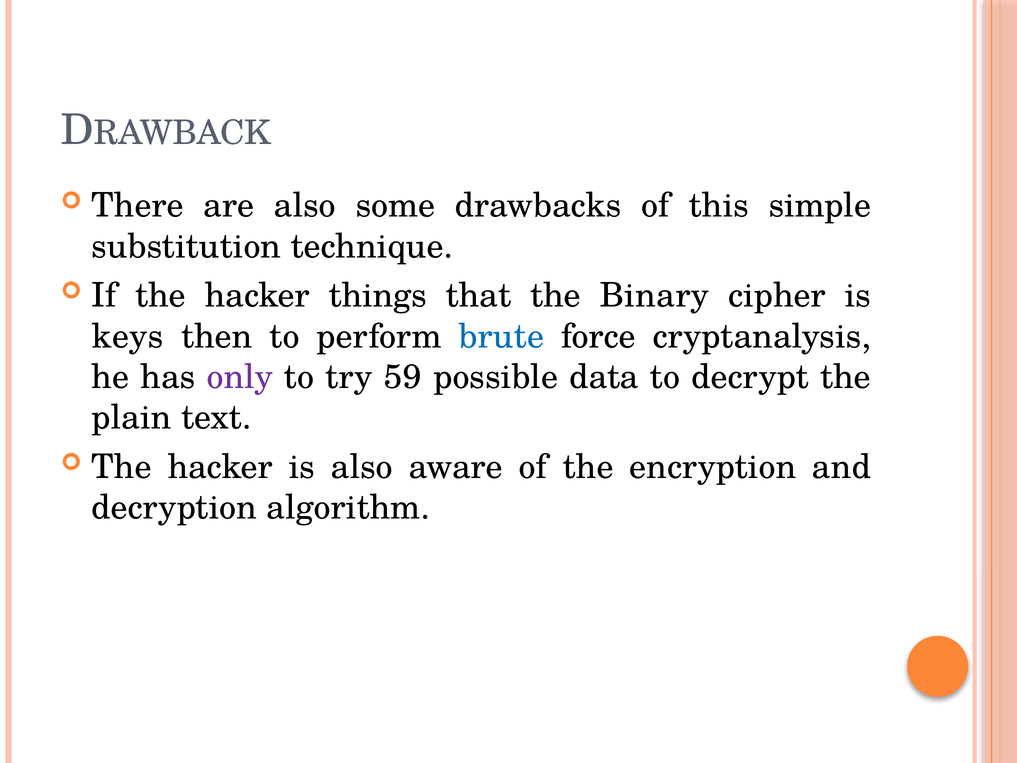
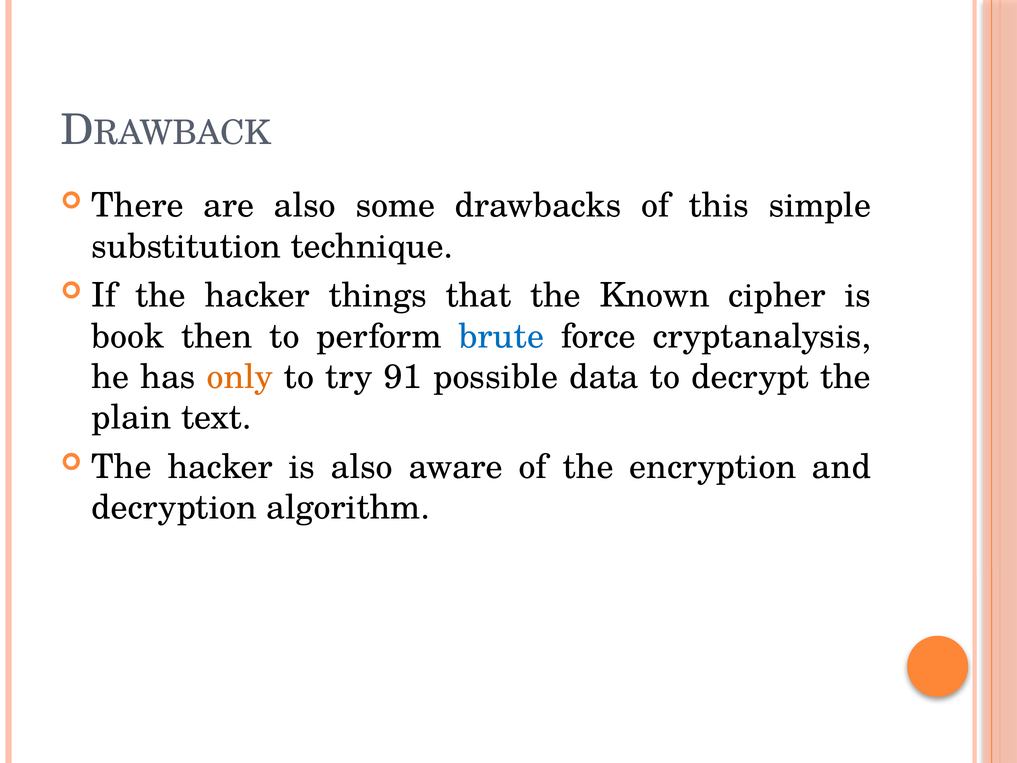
Binary: Binary -> Known
keys: keys -> book
only colour: purple -> orange
59: 59 -> 91
